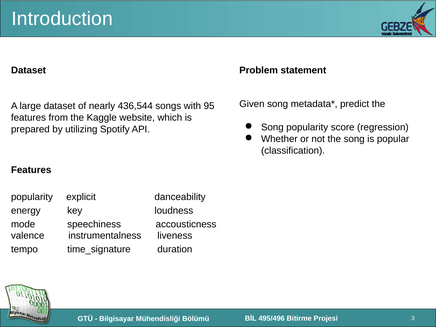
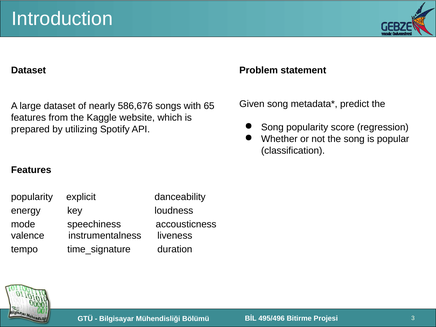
436,544: 436,544 -> 586,676
95: 95 -> 65
